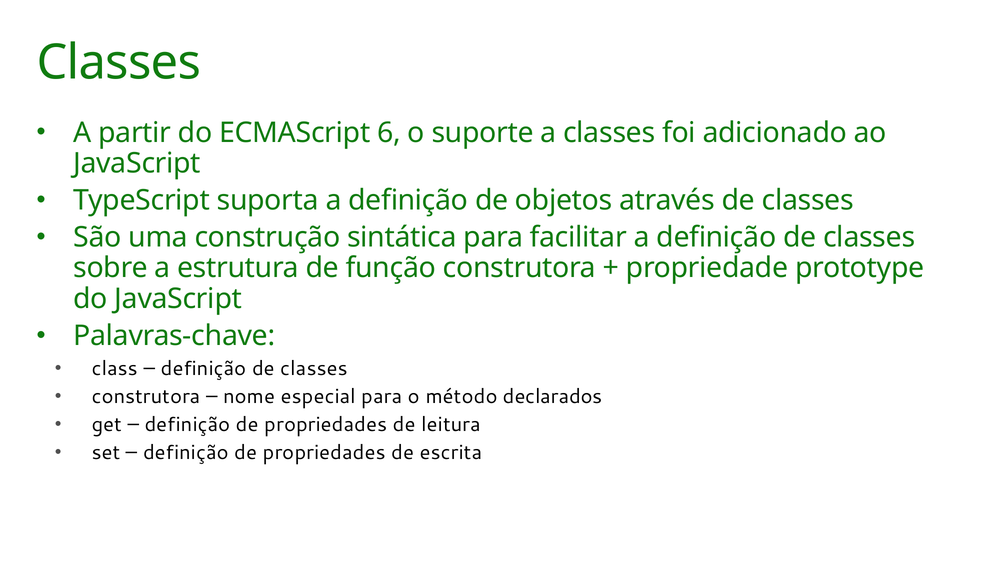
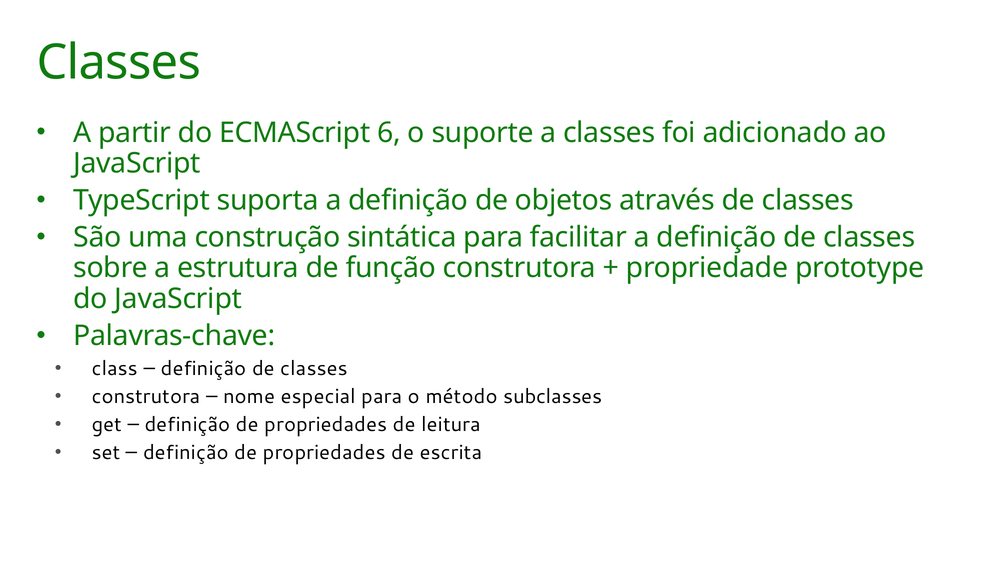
declarados: declarados -> subclasses
